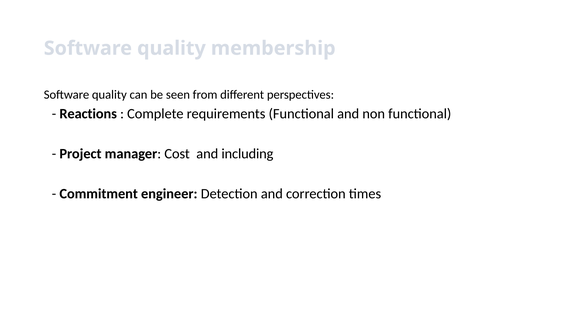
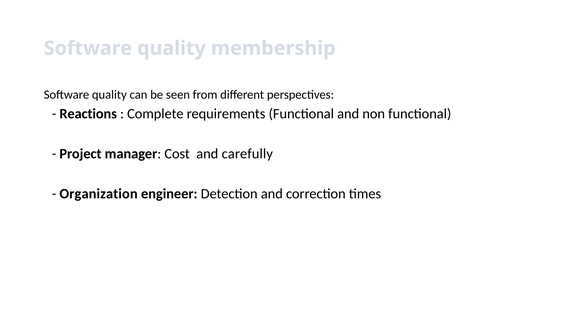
including: including -> carefully
Commitment: Commitment -> Organization
